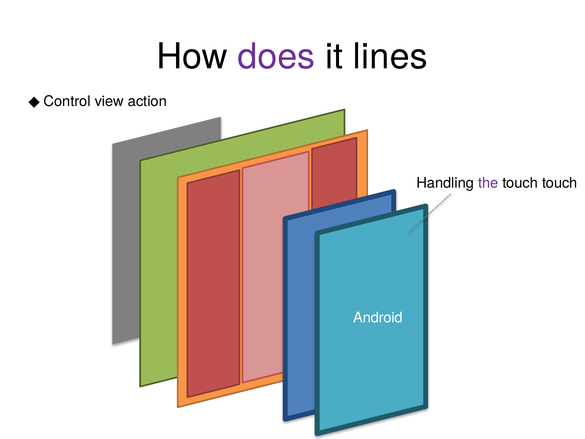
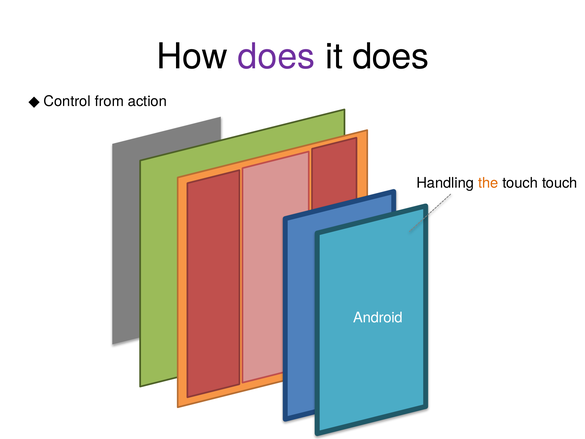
it lines: lines -> does
view: view -> from
the colour: purple -> orange
